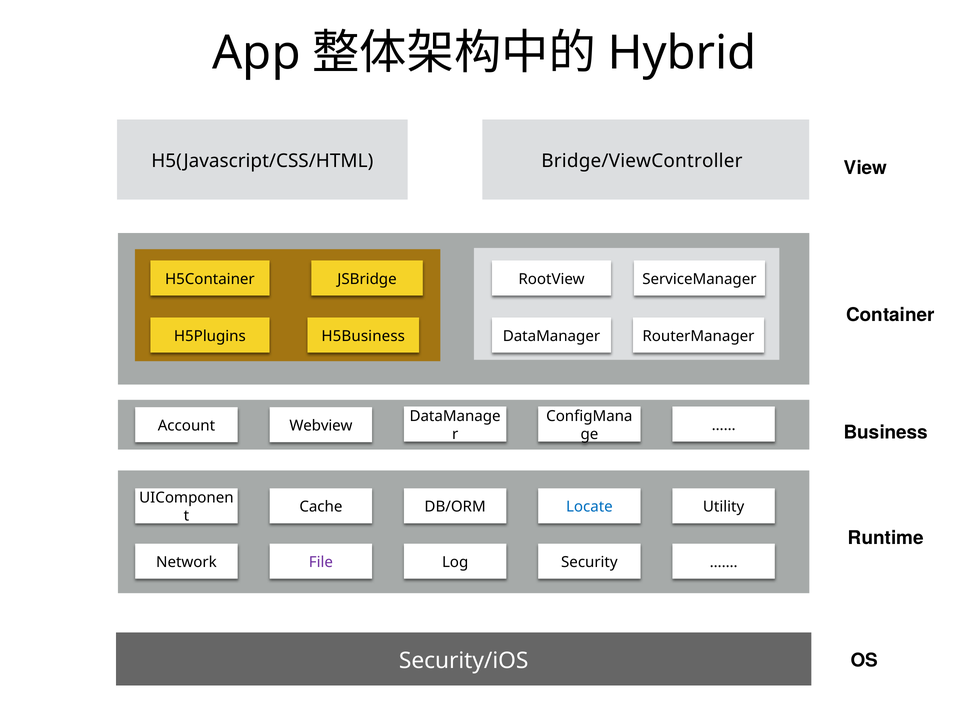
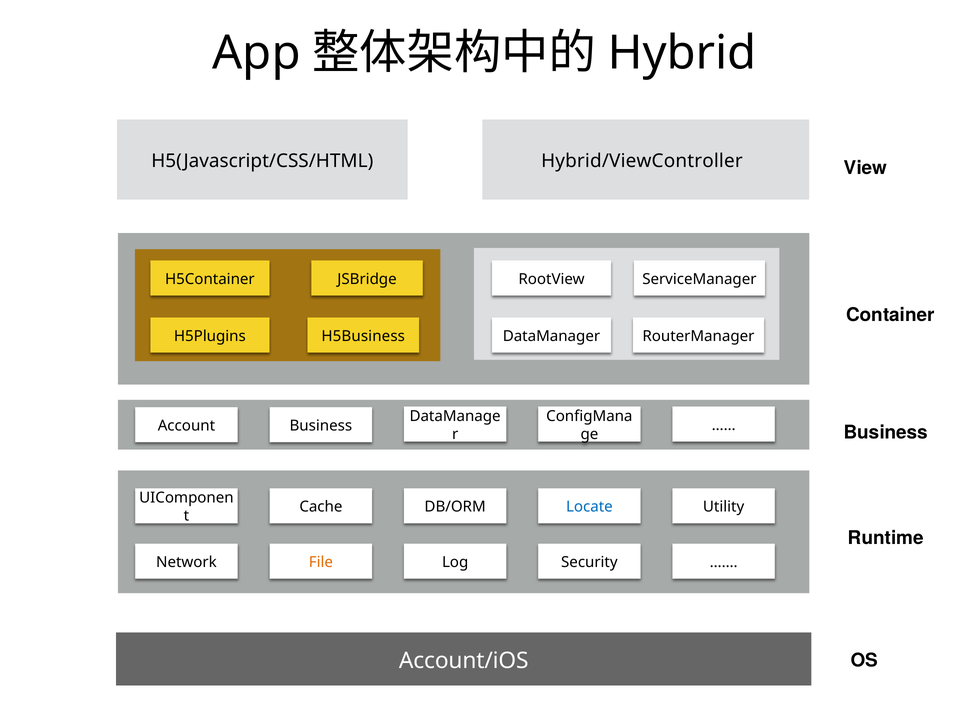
Bridge/ViewController: Bridge/ViewController -> Hybrid/ViewController
Account Webview: Webview -> Business
File colour: purple -> orange
Security/iOS: Security/iOS -> Account/iOS
